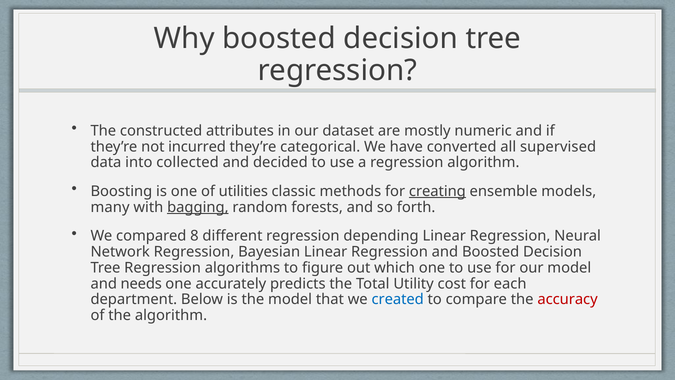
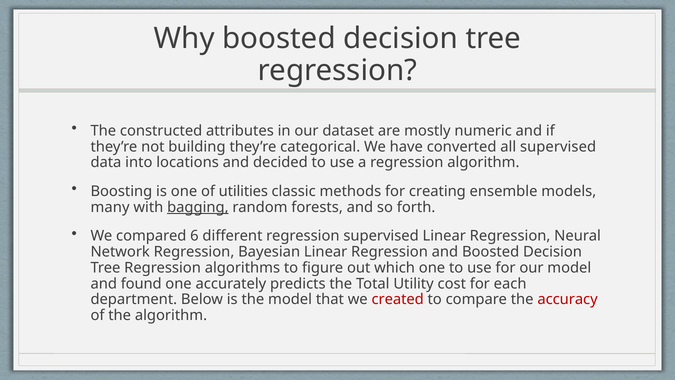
incurred: incurred -> building
collected: collected -> locations
creating underline: present -> none
8: 8 -> 6
regression depending: depending -> supervised
needs: needs -> found
created colour: blue -> red
